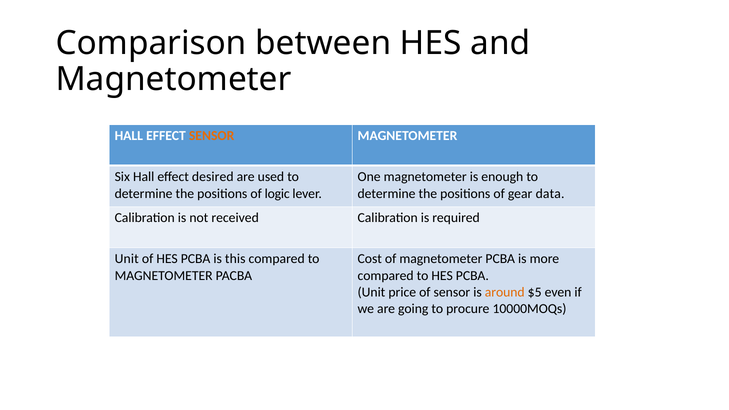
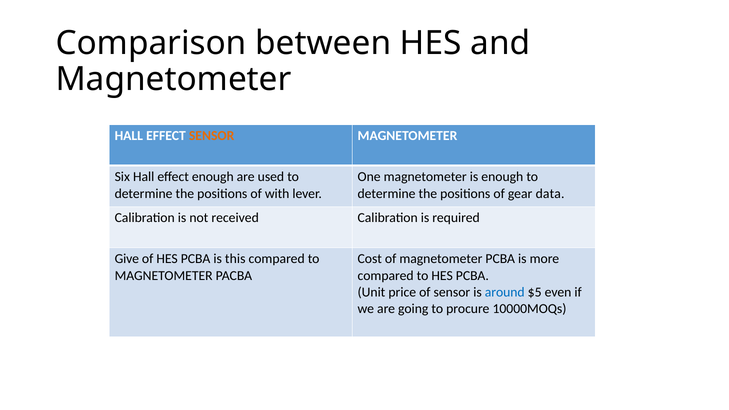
effect desired: desired -> enough
logic: logic -> with
Unit at (127, 259): Unit -> Give
around colour: orange -> blue
